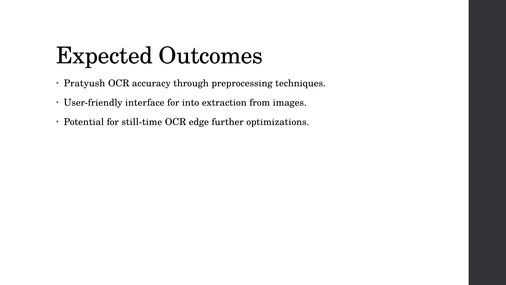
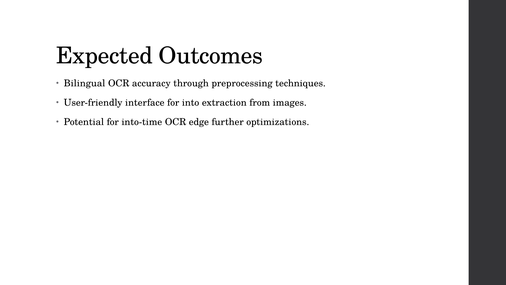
Pratyush: Pratyush -> Bilingual
still-time: still-time -> into-time
